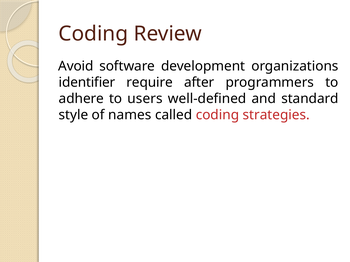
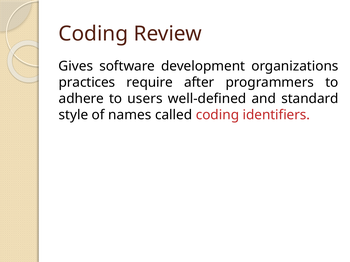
Avoid: Avoid -> Gives
identifier: identifier -> practices
strategies: strategies -> identifiers
